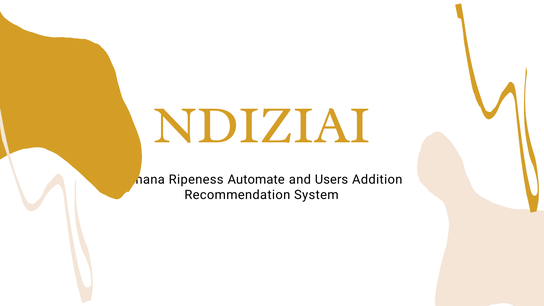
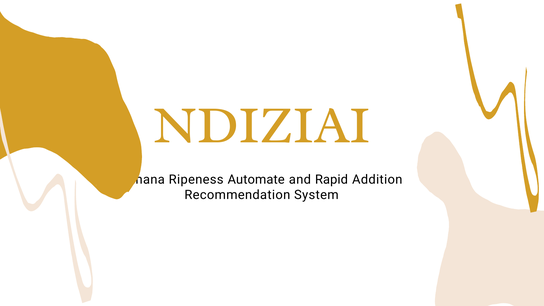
Users: Users -> Rapid
